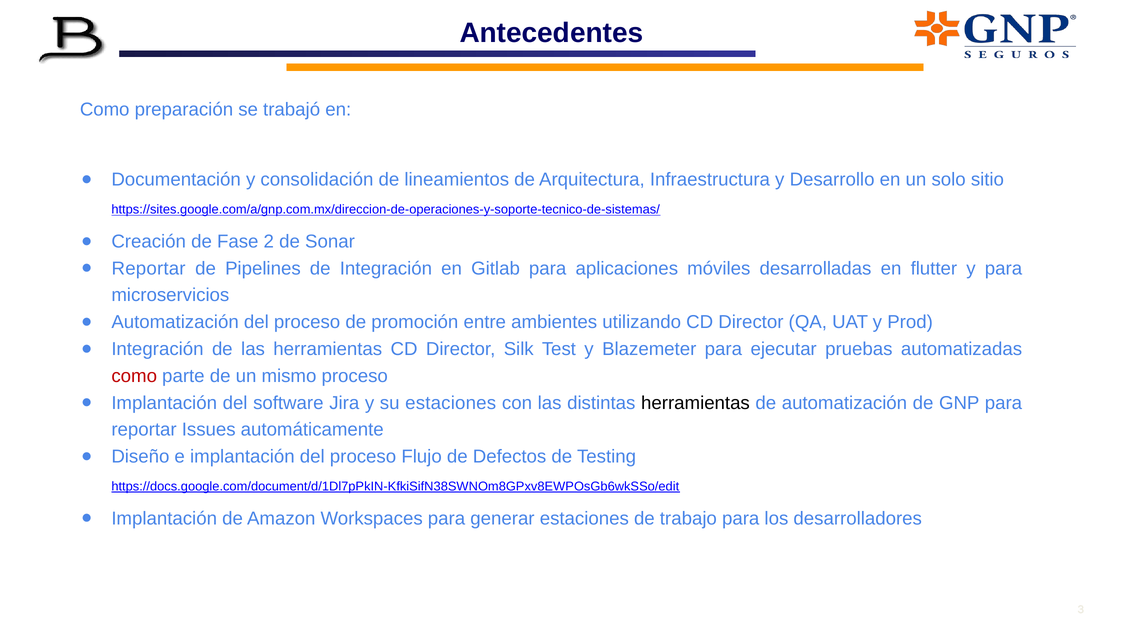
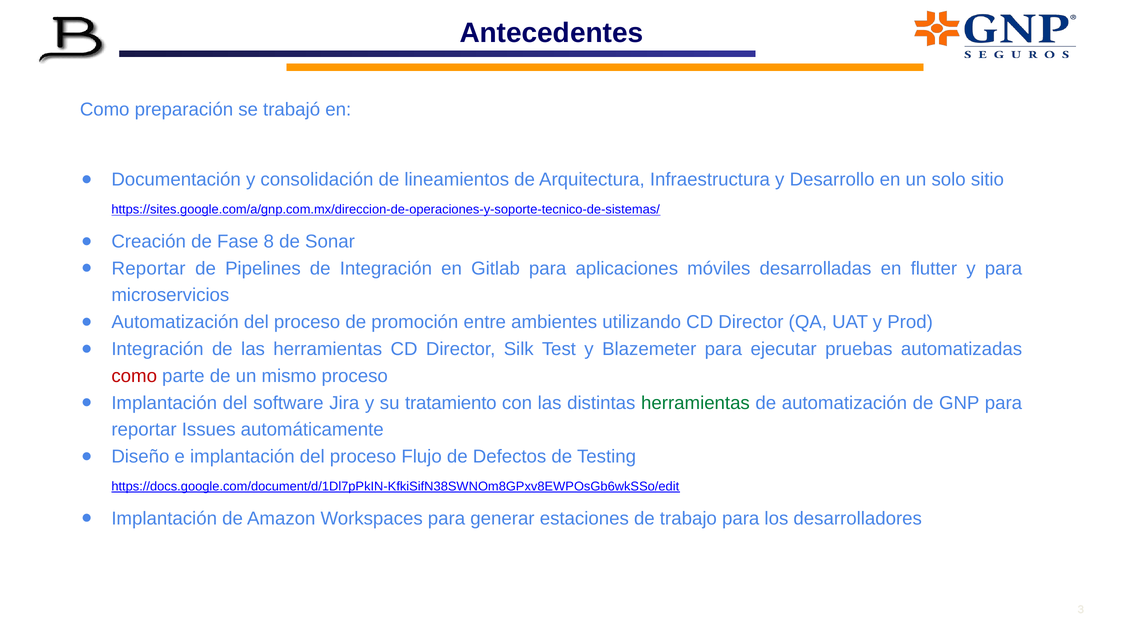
2: 2 -> 8
su estaciones: estaciones -> tratamiento
herramientas at (695, 403) colour: black -> green
